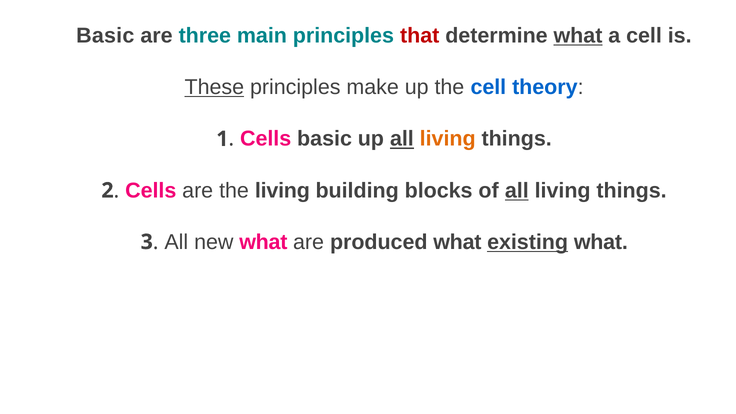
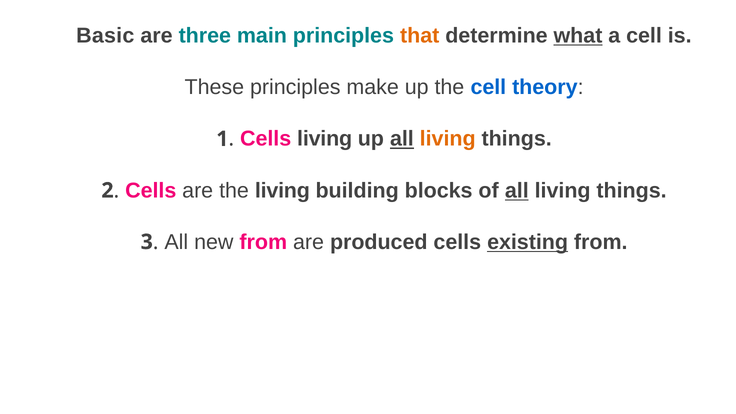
that colour: red -> orange
These underline: present -> none
Cells basic: basic -> living
new what: what -> from
produced what: what -> cells
existing what: what -> from
